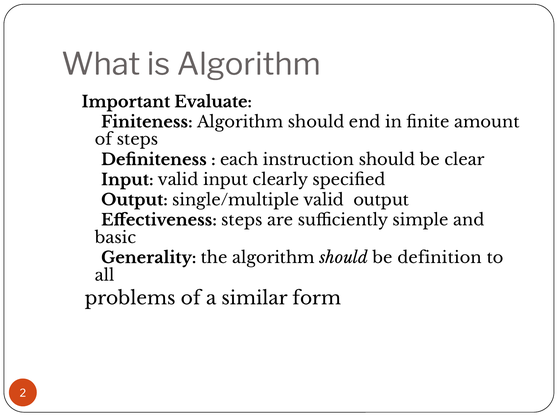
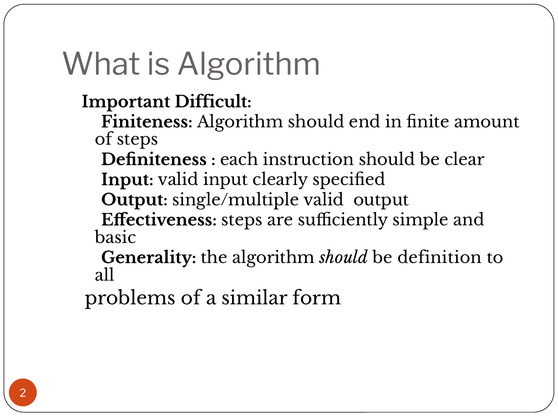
Evaluate: Evaluate -> Difficult
